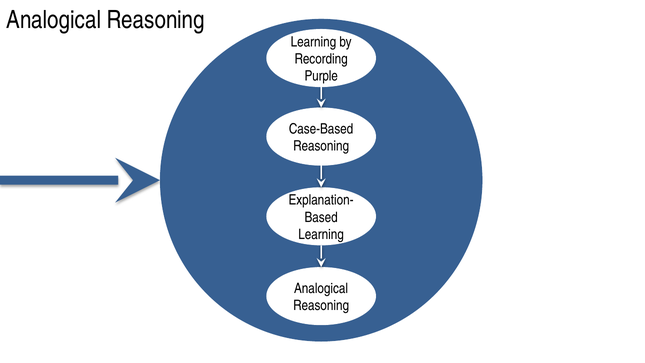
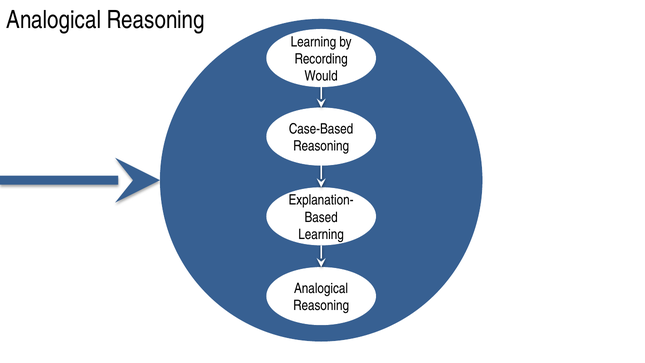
Purple: Purple -> Would
